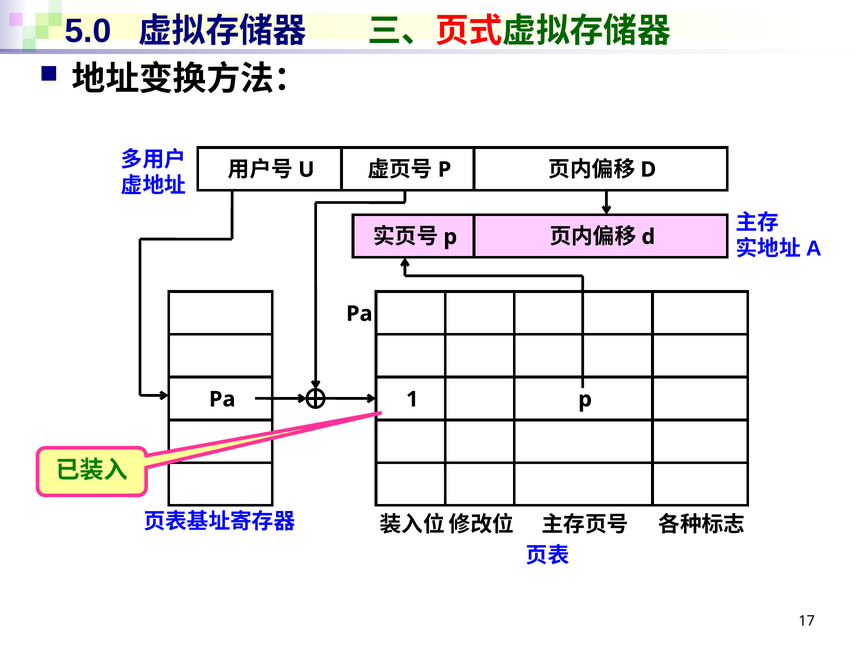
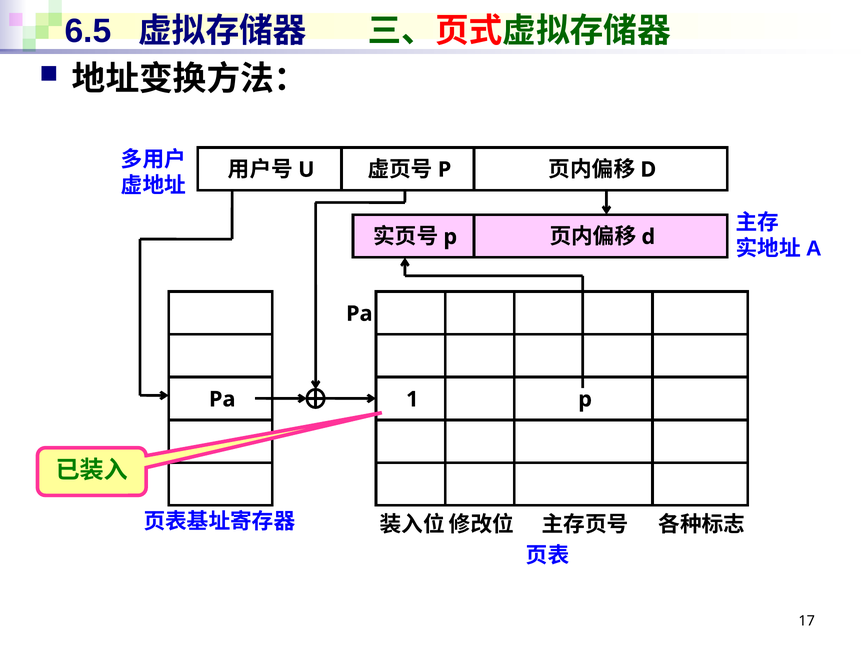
5.0: 5.0 -> 6.5
